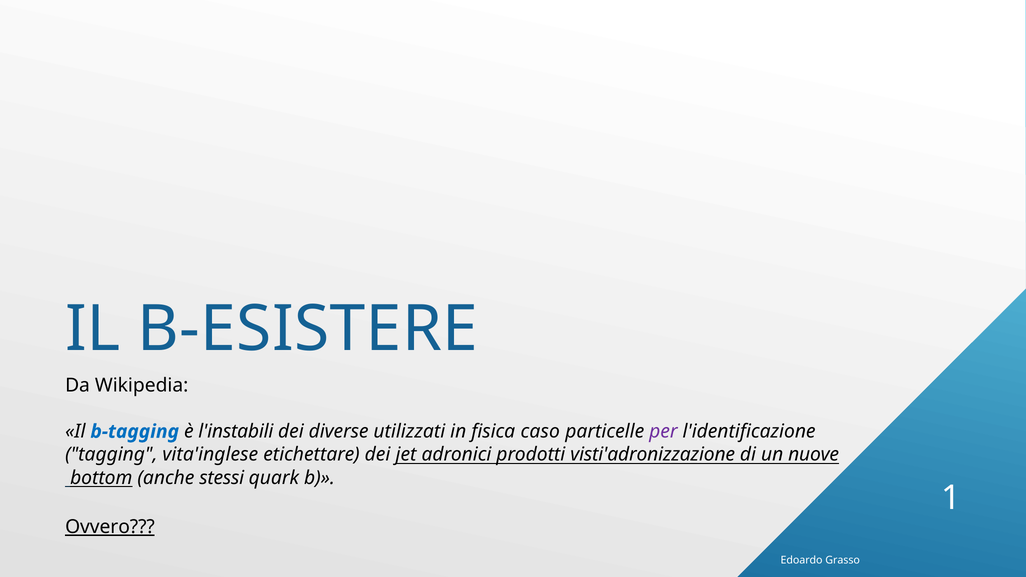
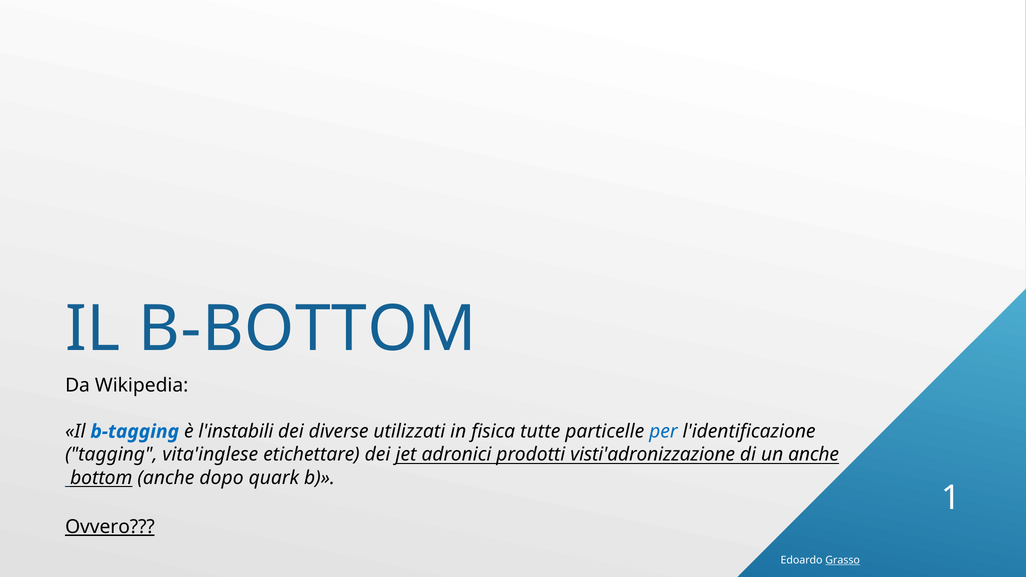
B-ESISTERE: B-ESISTERE -> B-BOTTOM
caso: caso -> tutte
per colour: purple -> blue
un nuove: nuove -> anche
stessi: stessi -> dopo
Grasso underline: none -> present
